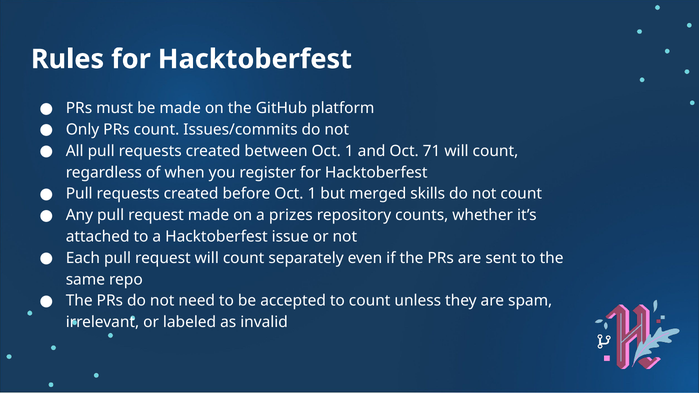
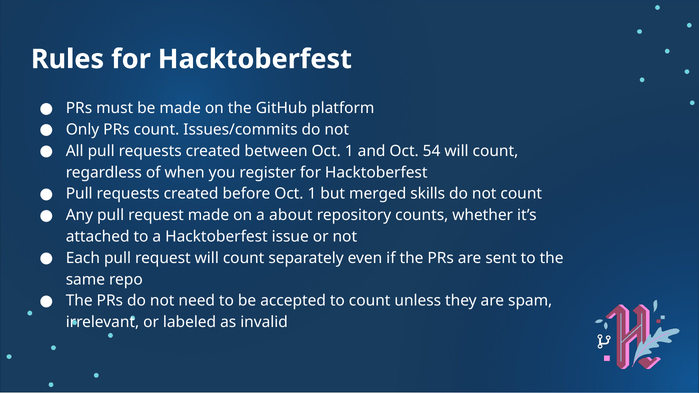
71: 71 -> 54
prizes: prizes -> about
